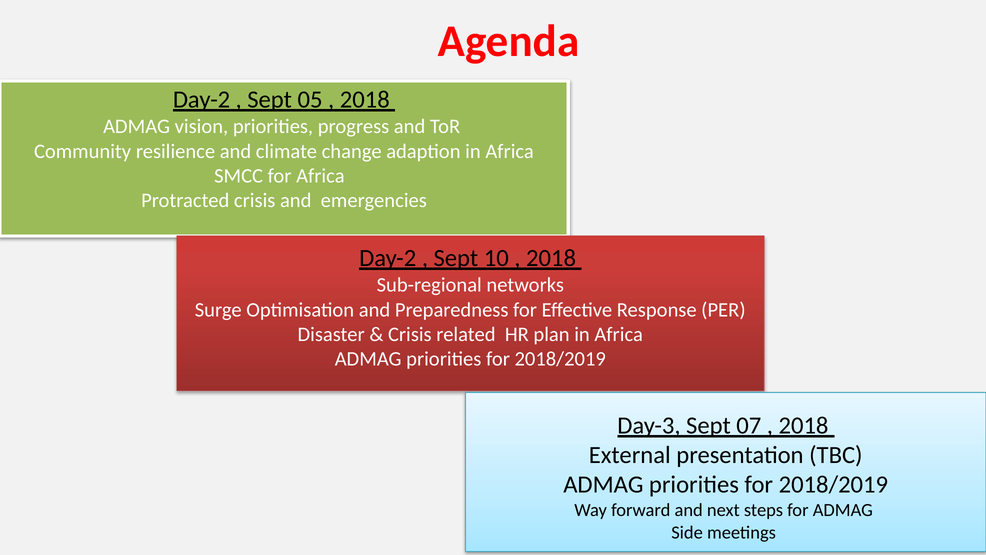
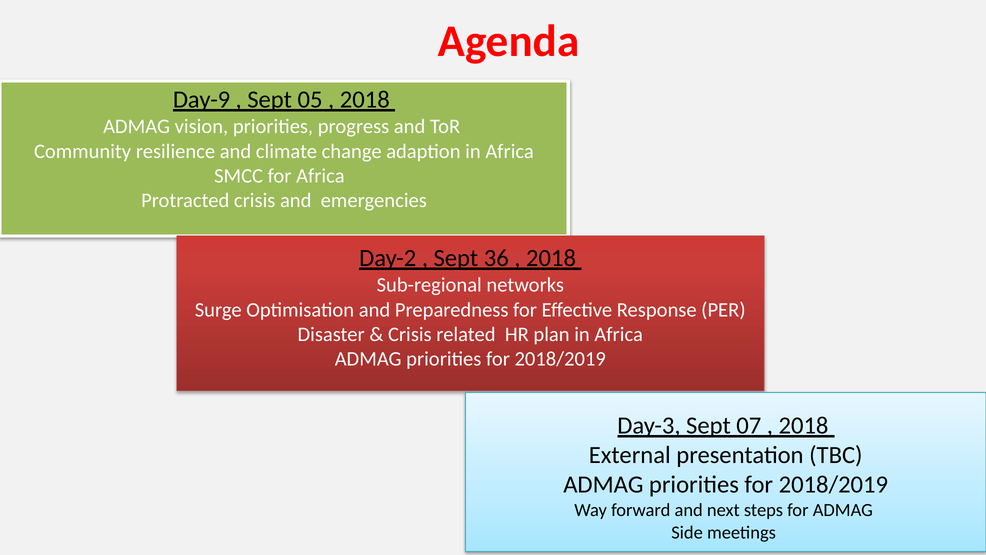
Day-2 at (202, 100): Day-2 -> Day-9
10: 10 -> 36
